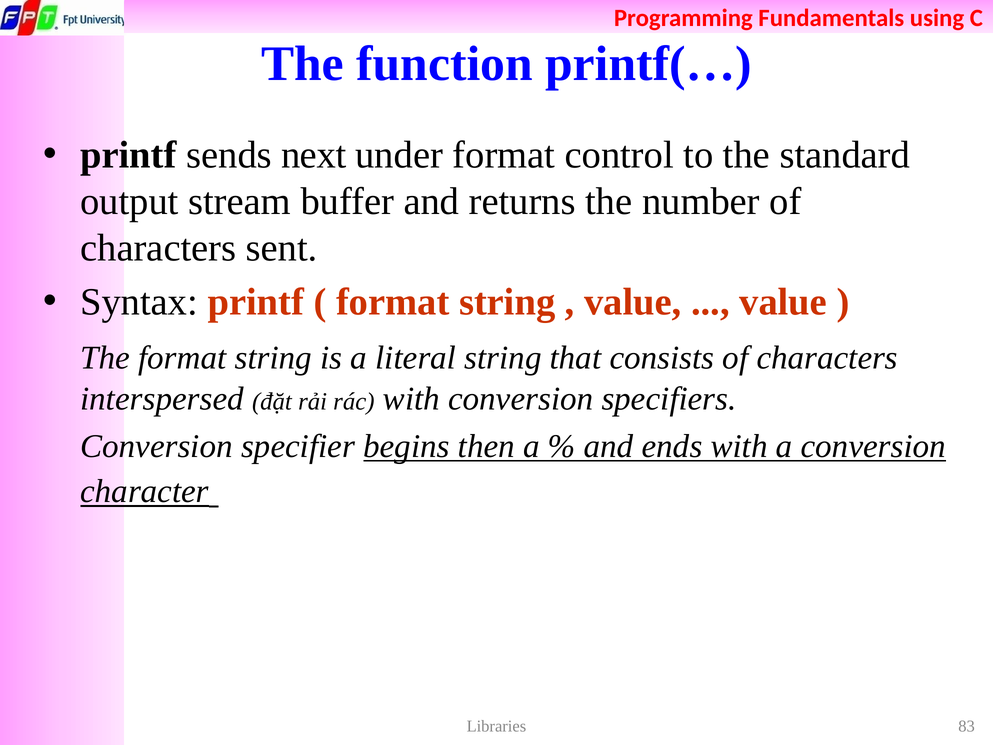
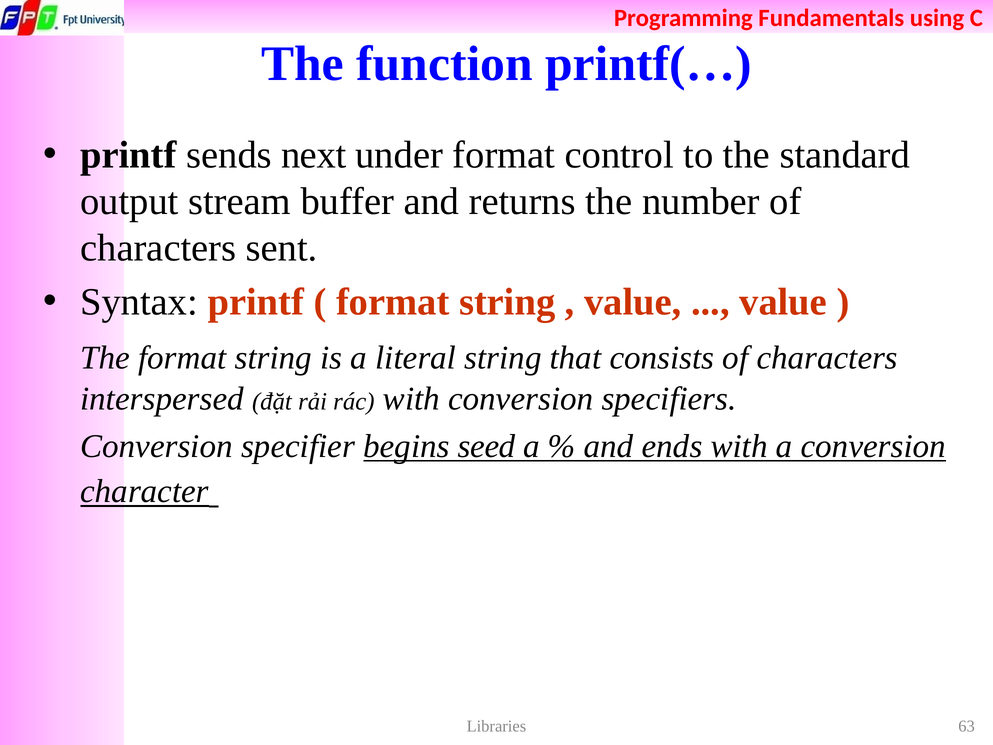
then: then -> seed
83: 83 -> 63
